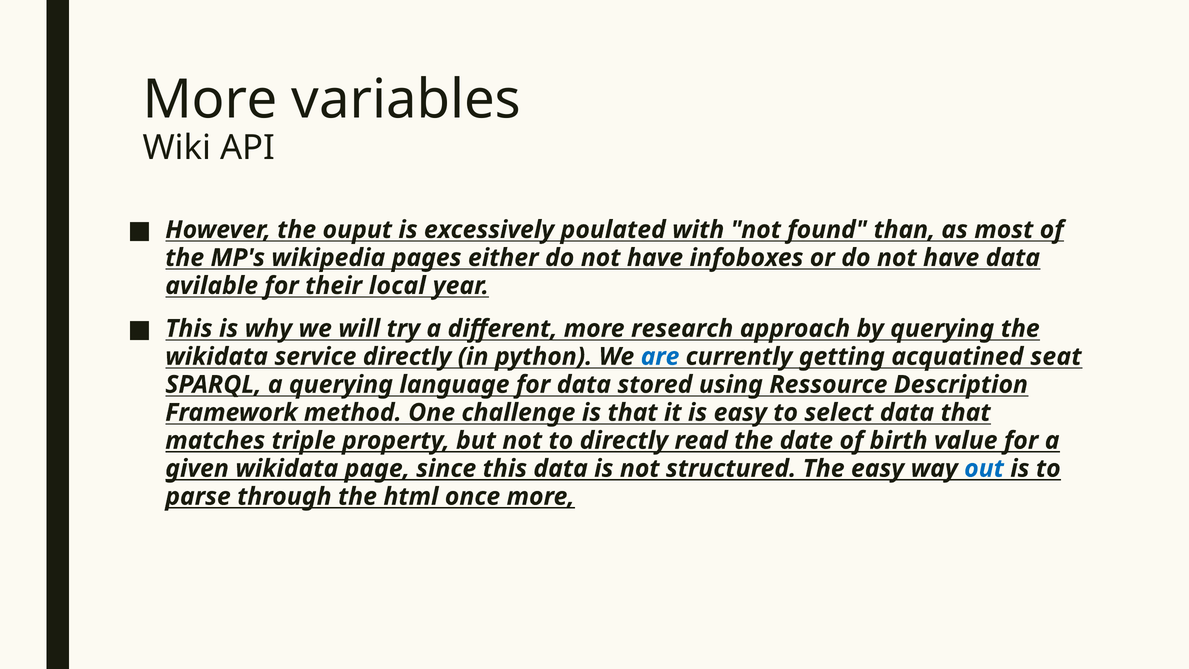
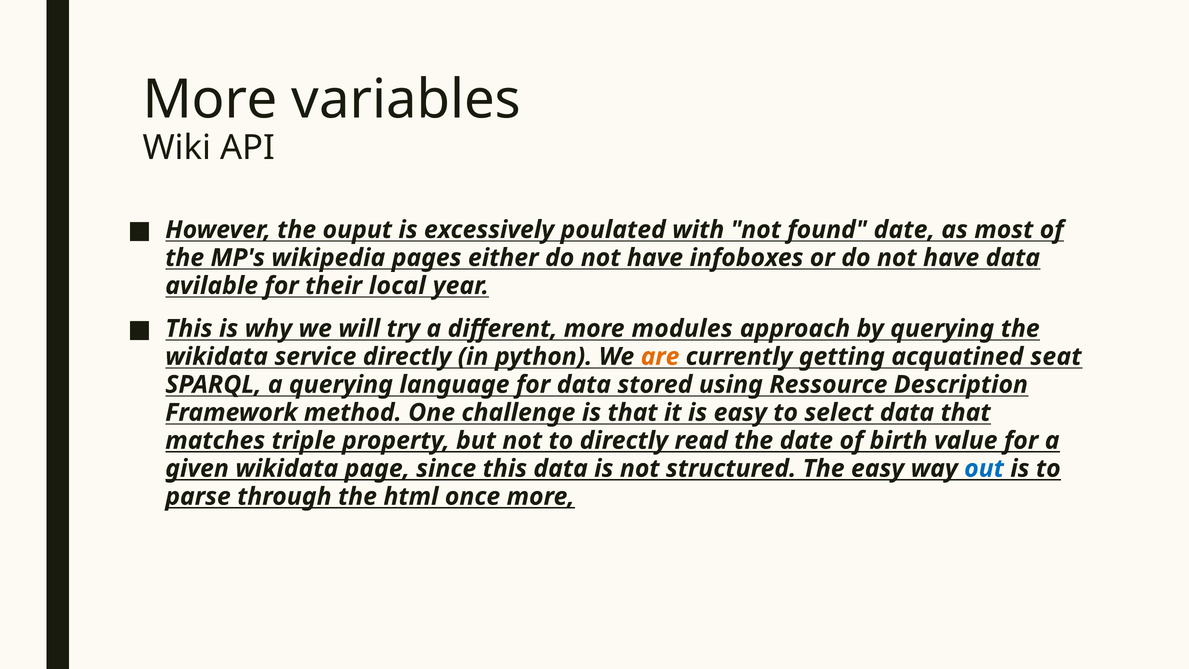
found than: than -> date
research: research -> modules
are colour: blue -> orange
